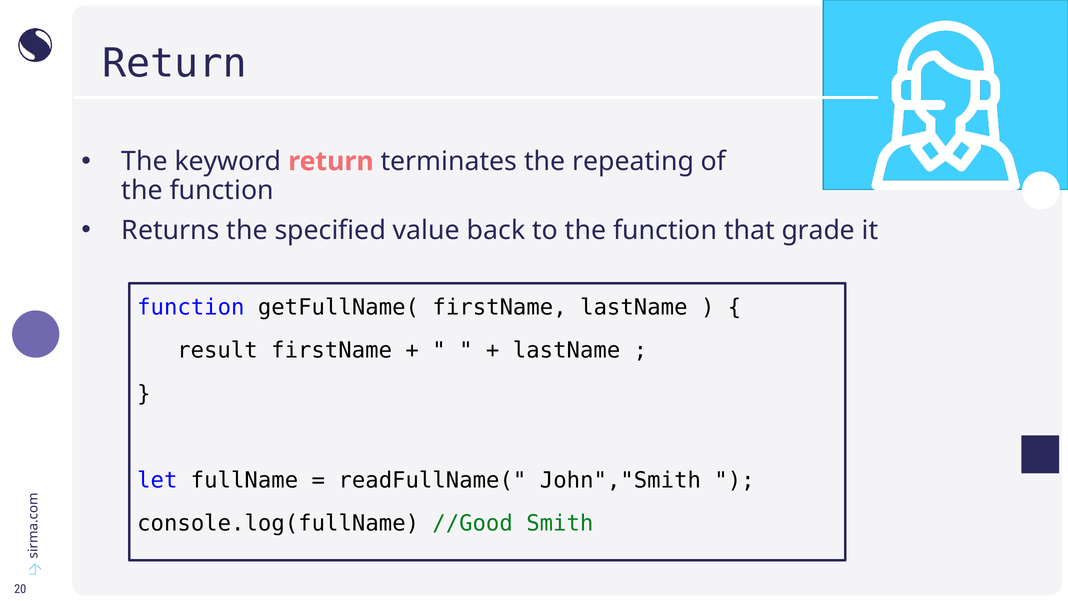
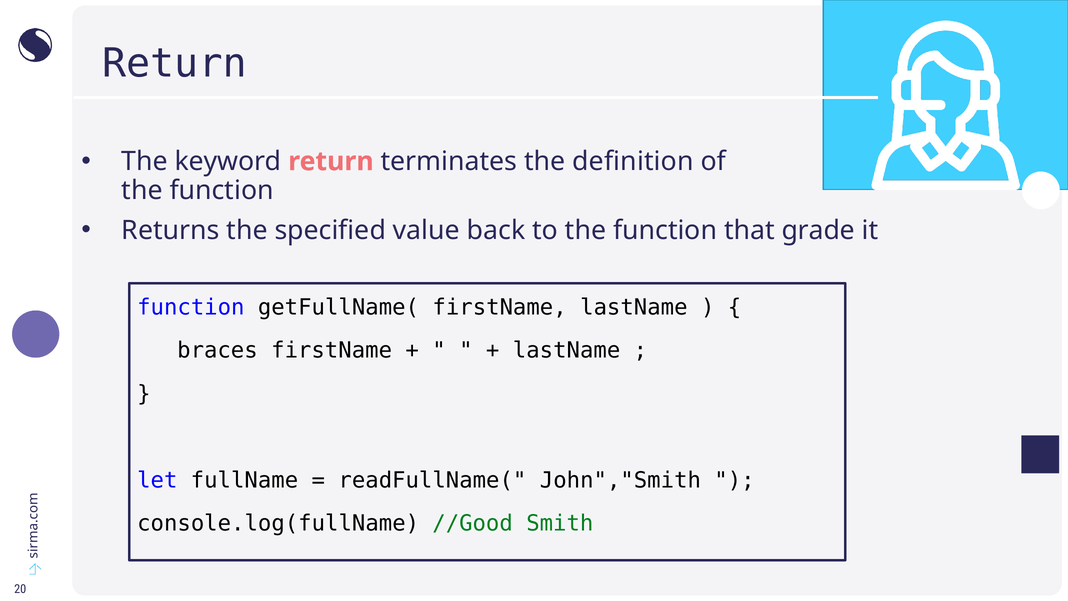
repeating: repeating -> definition
result: result -> braces
